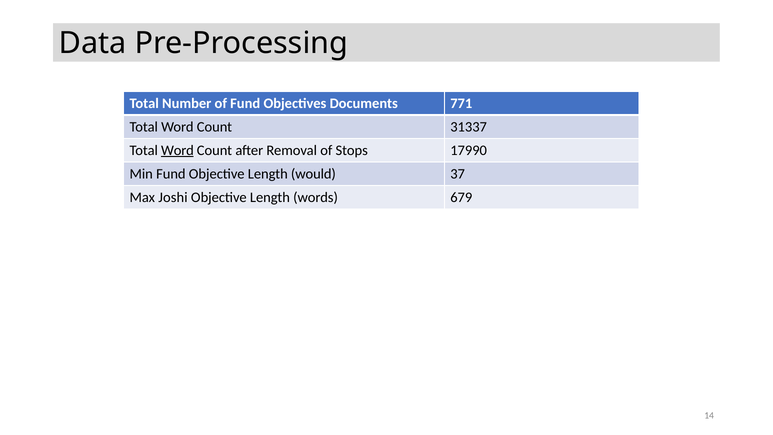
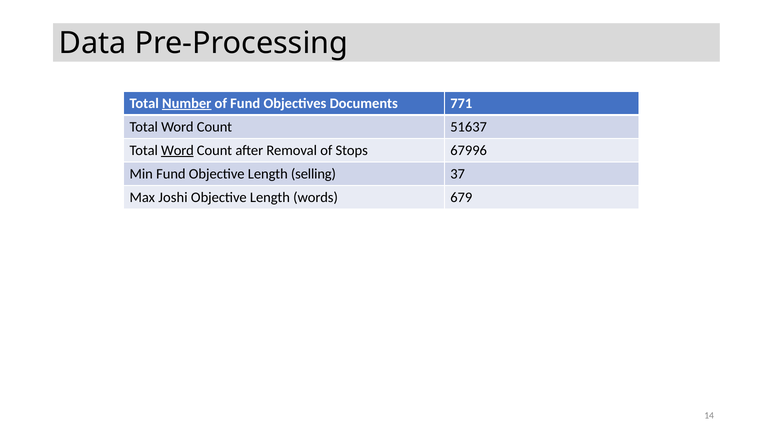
Number underline: none -> present
31337: 31337 -> 51637
17990: 17990 -> 67996
would: would -> selling
